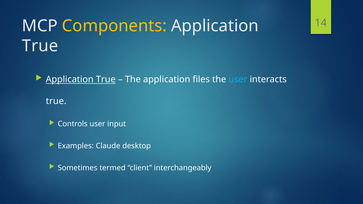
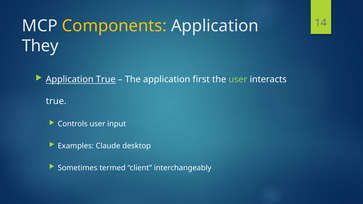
True at (40, 46): True -> They
files: files -> first
user at (238, 79) colour: light blue -> light green
